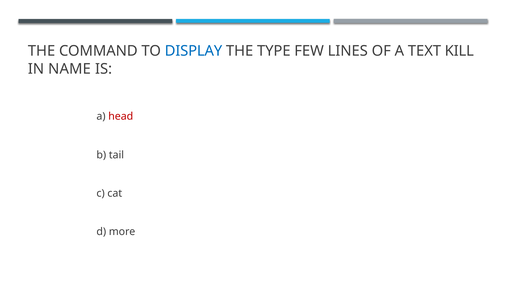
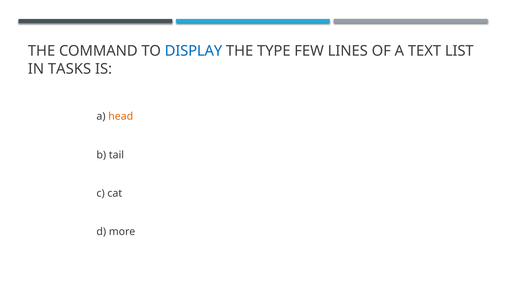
KILL: KILL -> LIST
NAME: NAME -> TASKS
head colour: red -> orange
